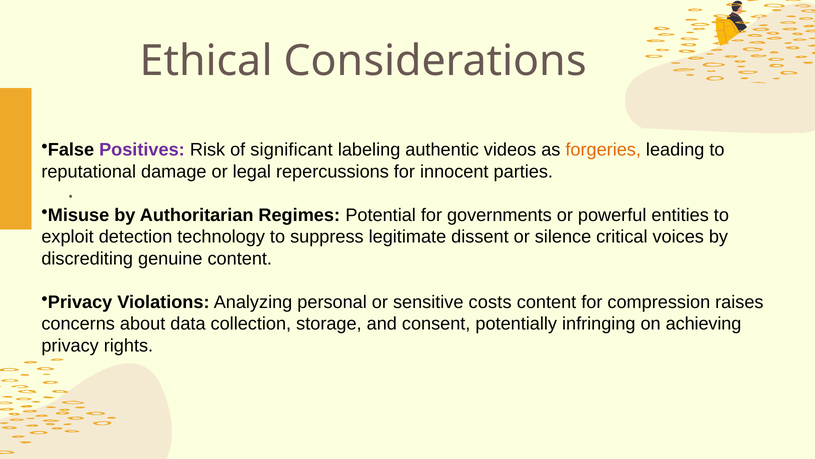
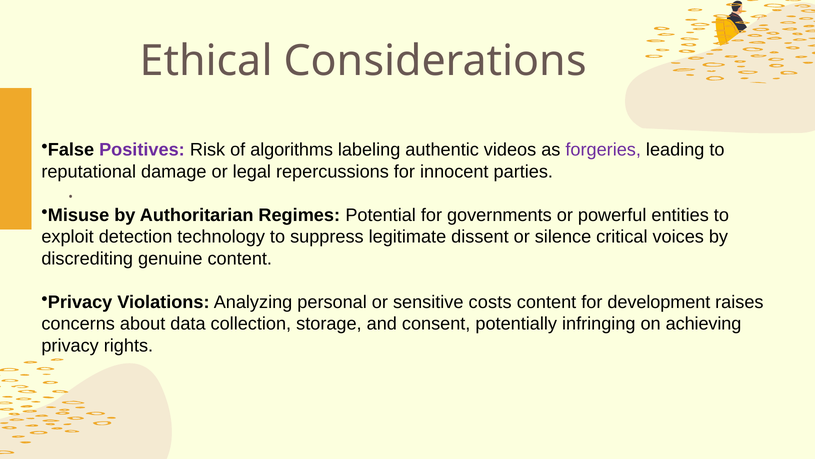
significant: significant -> algorithms
forgeries colour: orange -> purple
compression: compression -> development
